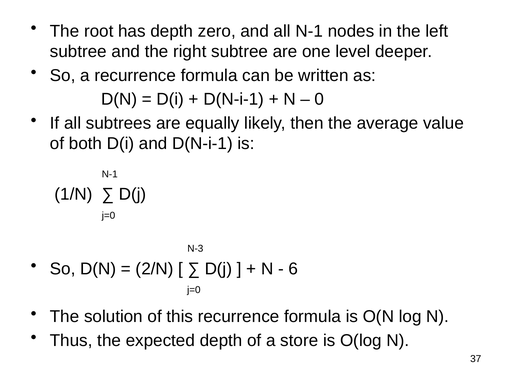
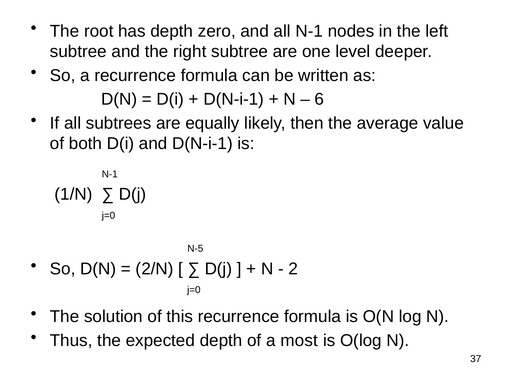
0: 0 -> 6
N-3: N-3 -> N-5
6: 6 -> 2
store: store -> most
